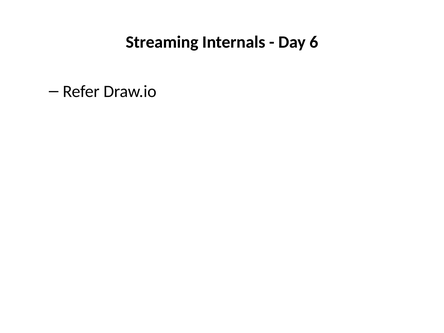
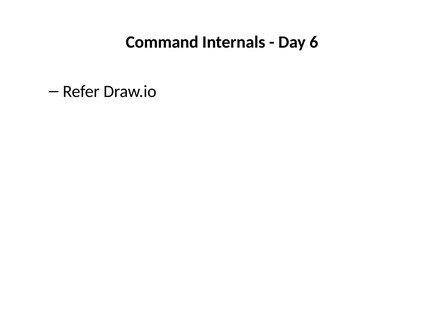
Streaming: Streaming -> Command
